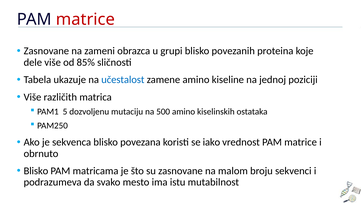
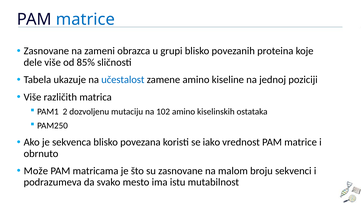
matrice at (85, 19) colour: red -> blue
5: 5 -> 2
500: 500 -> 102
Blisko at (36, 171): Blisko -> Može
